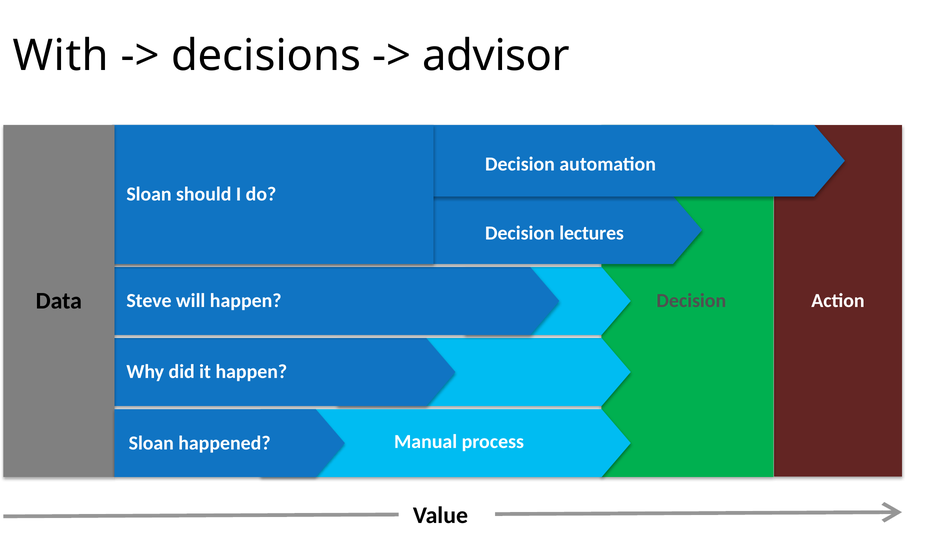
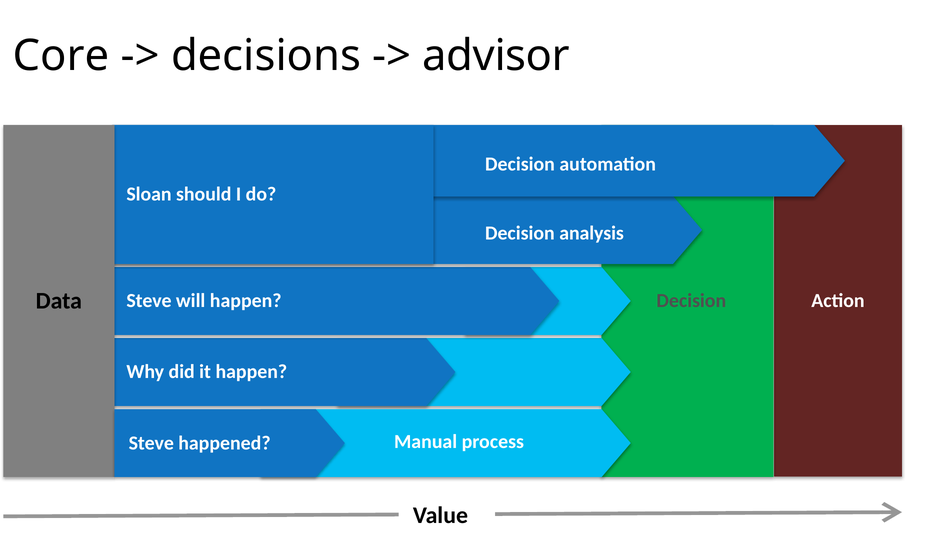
With: With -> Core
lectures: lectures -> analysis
Sloan at (151, 443): Sloan -> Steve
